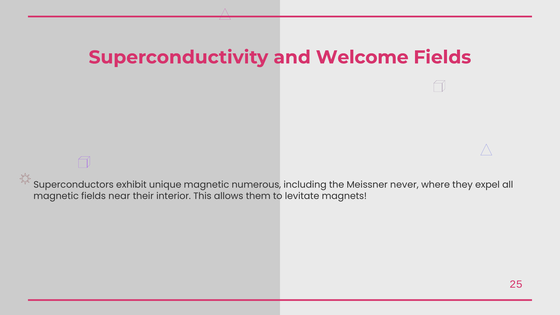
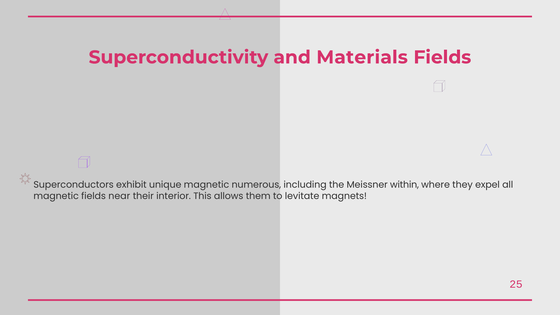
Welcome: Welcome -> Materials
never: never -> within
